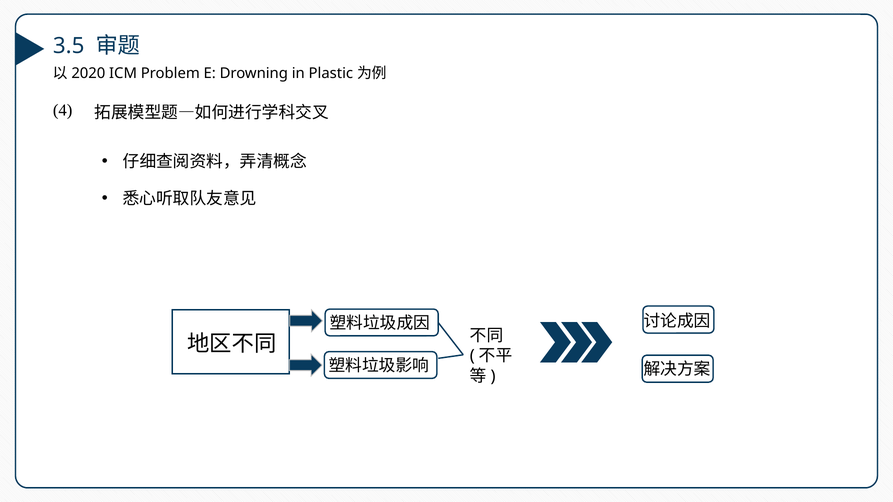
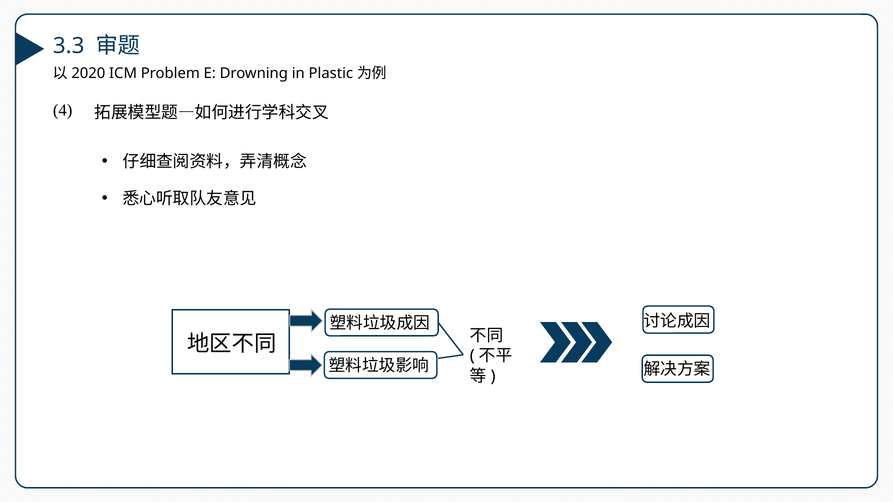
3.5: 3.5 -> 3.3
